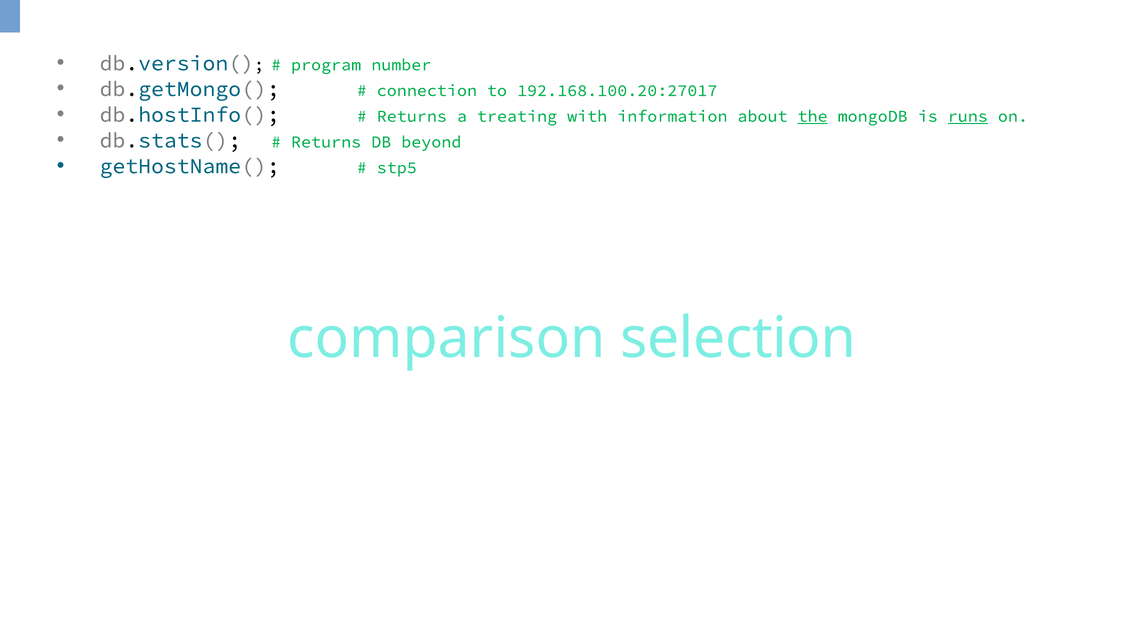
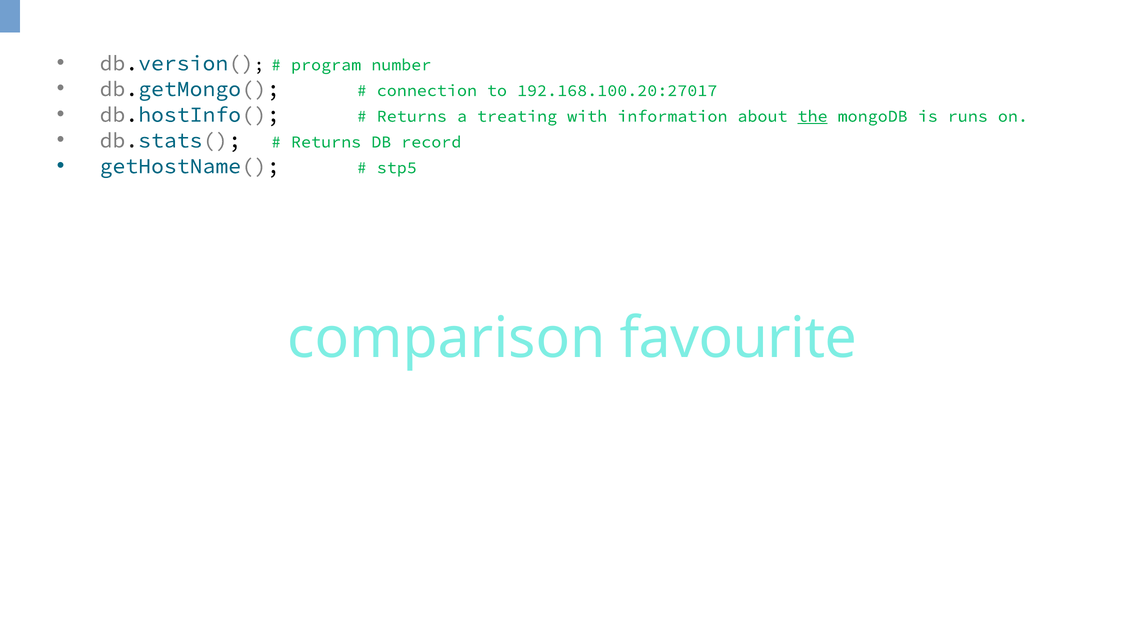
runs underline: present -> none
beyond: beyond -> record
selection: selection -> favourite
